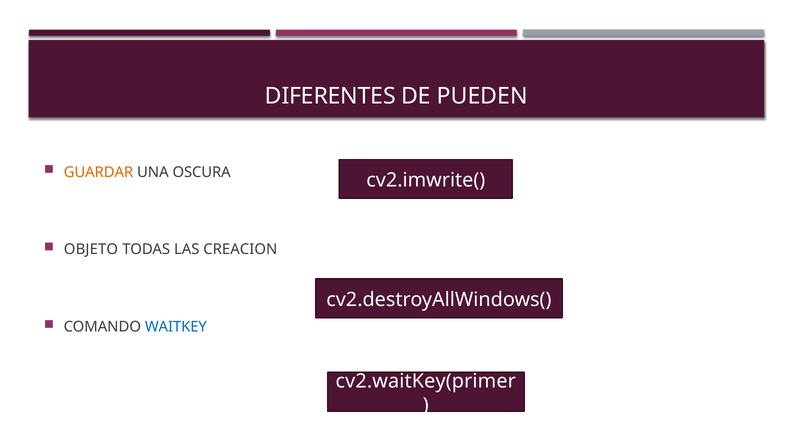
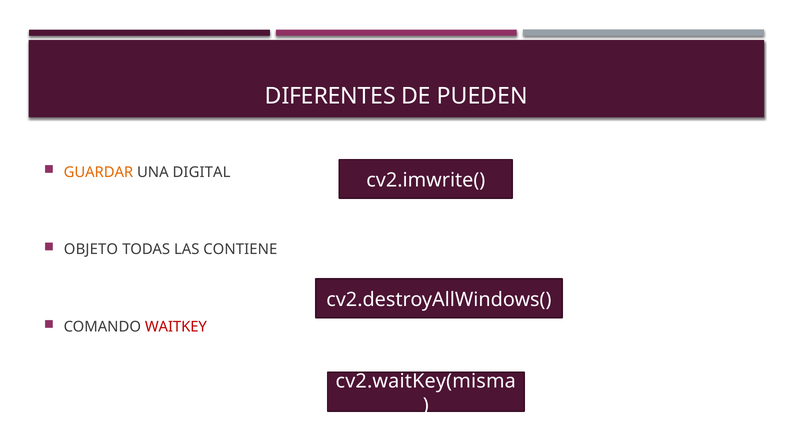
OSCURA: OSCURA -> DIGITAL
CREACION: CREACION -> CONTIENE
WAITKEY colour: blue -> red
cv2.waitKey(primer: cv2.waitKey(primer -> cv2.waitKey(misma
